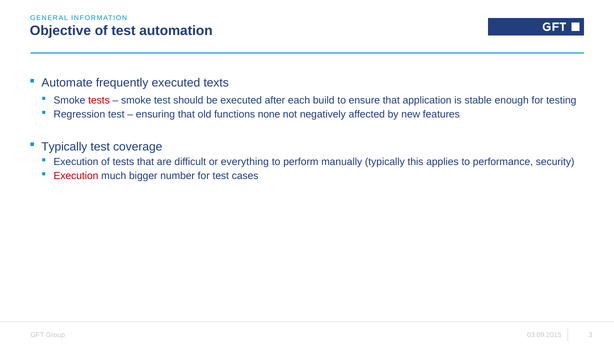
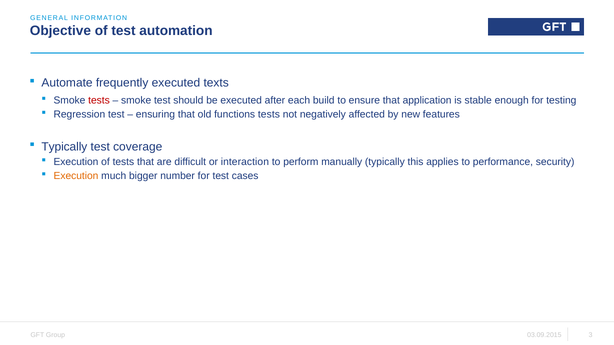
functions none: none -> tests
everything: everything -> interaction
Execution at (76, 176) colour: red -> orange
